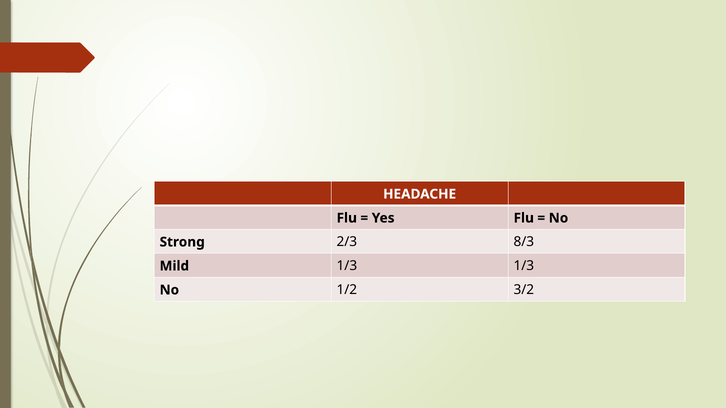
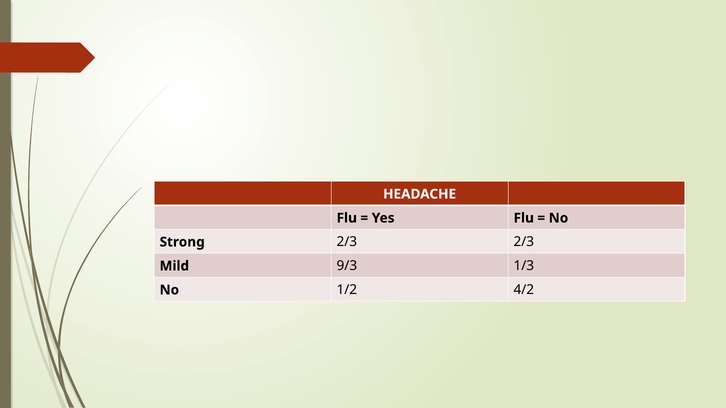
2/3 8/3: 8/3 -> 2/3
Mild 1/3: 1/3 -> 9/3
3/2: 3/2 -> 4/2
